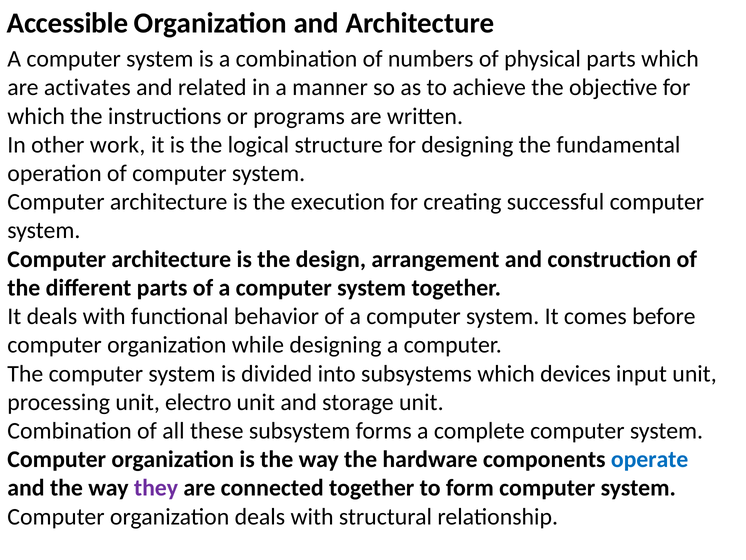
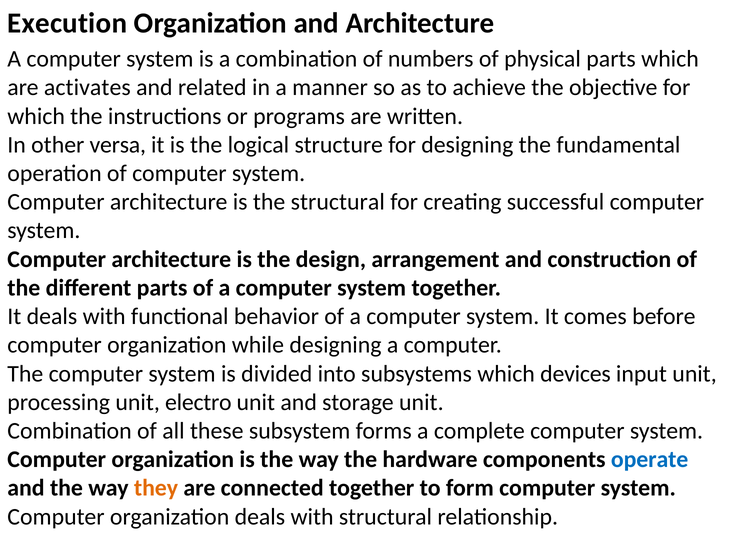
Accessible: Accessible -> Execution
work: work -> versa
the execution: execution -> structural
they colour: purple -> orange
